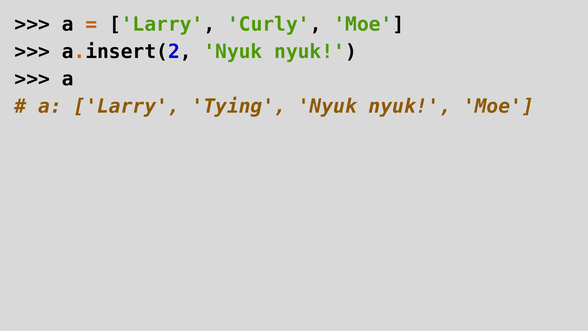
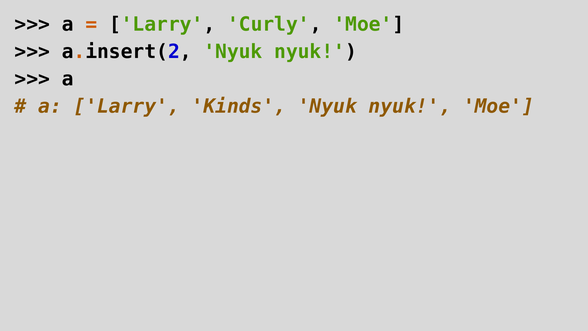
Tying: Tying -> Kinds
